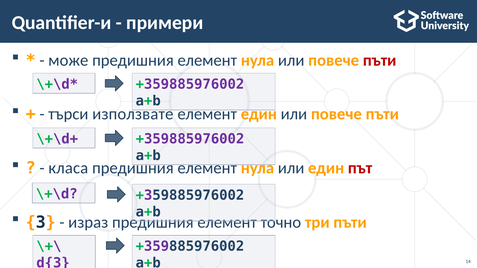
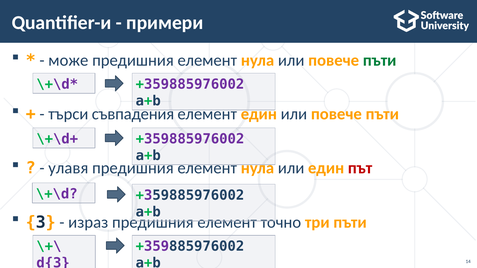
пъти at (380, 60) colour: red -> green
използвате: използвате -> съвпадения
класа: класа -> улавя
